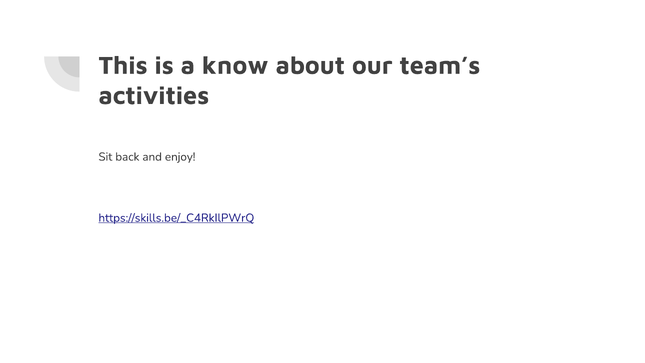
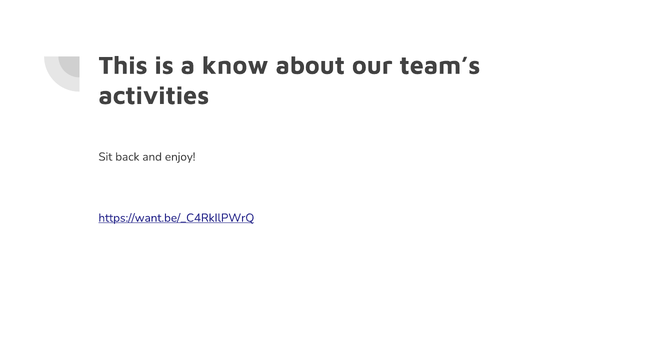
https://skills.be/_C4RkIlPWrQ: https://skills.be/_C4RkIlPWrQ -> https://want.be/_C4RkIlPWrQ
